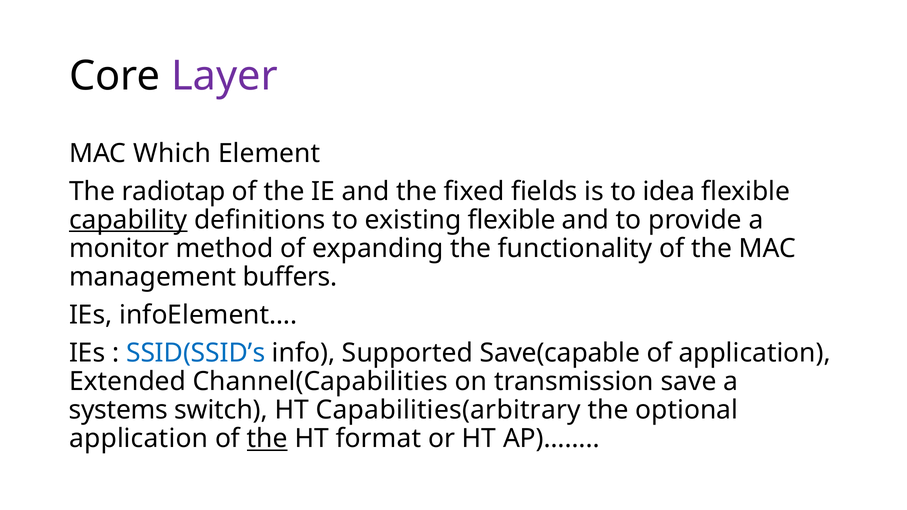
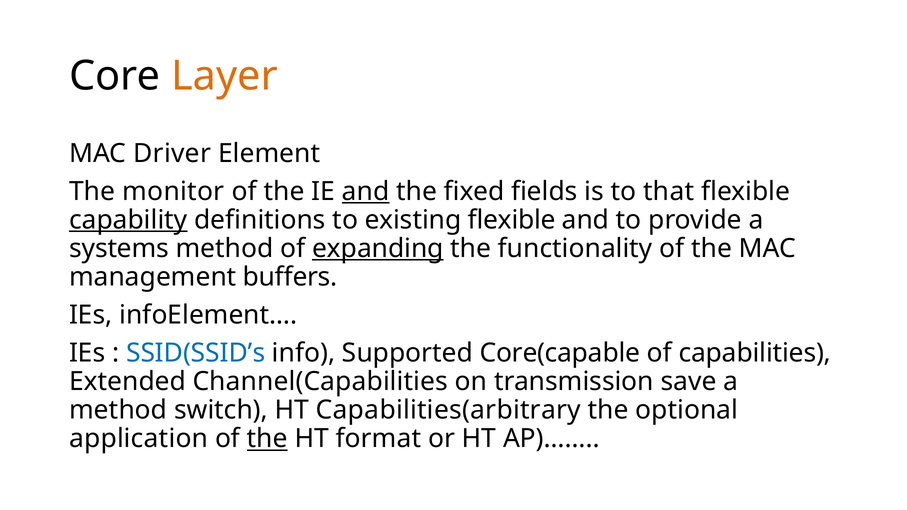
Layer colour: purple -> orange
Which: Which -> Driver
radiotap: radiotap -> monitor
and at (366, 191) underline: none -> present
idea: idea -> that
monitor: monitor -> systems
expanding underline: none -> present
Save(capable: Save(capable -> Core(capable
of application: application -> capabilities
systems at (118, 410): systems -> method
